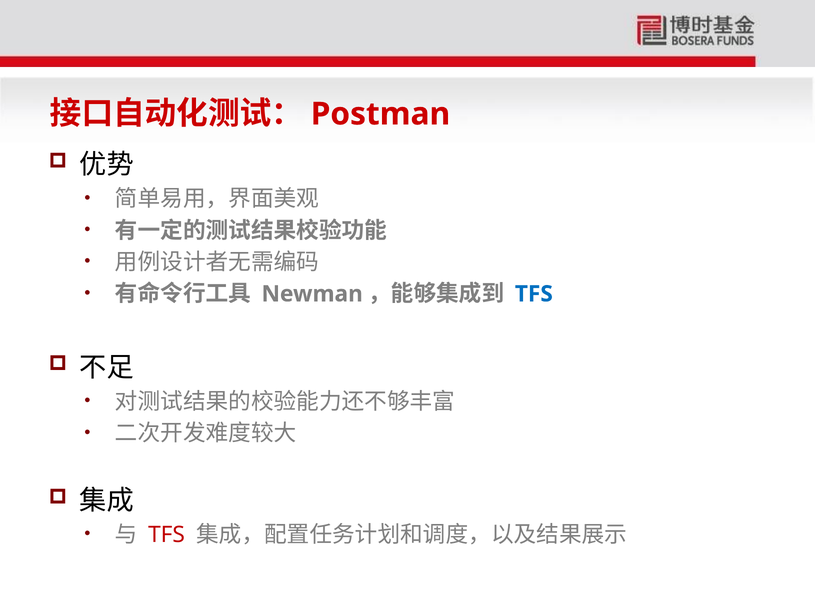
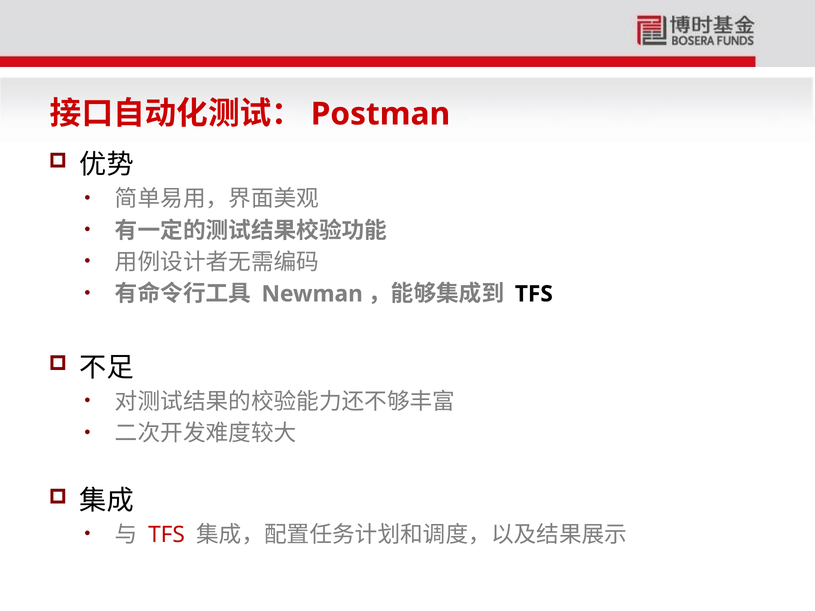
TFS at (534, 294) colour: blue -> black
